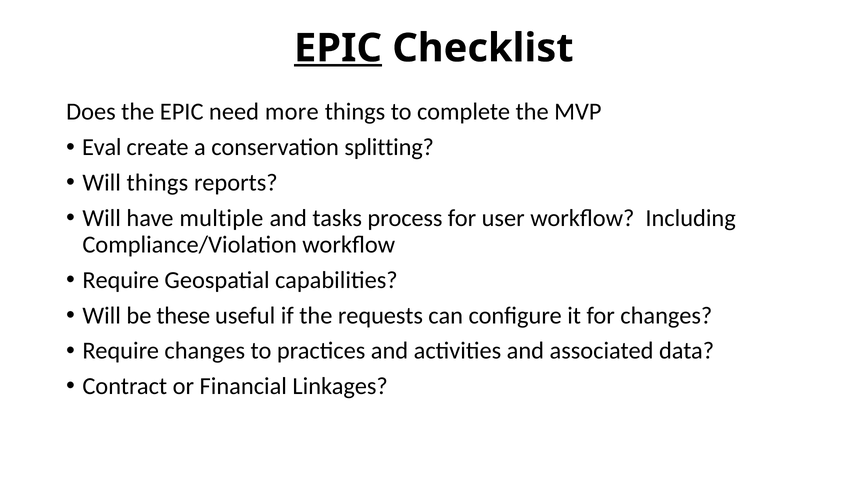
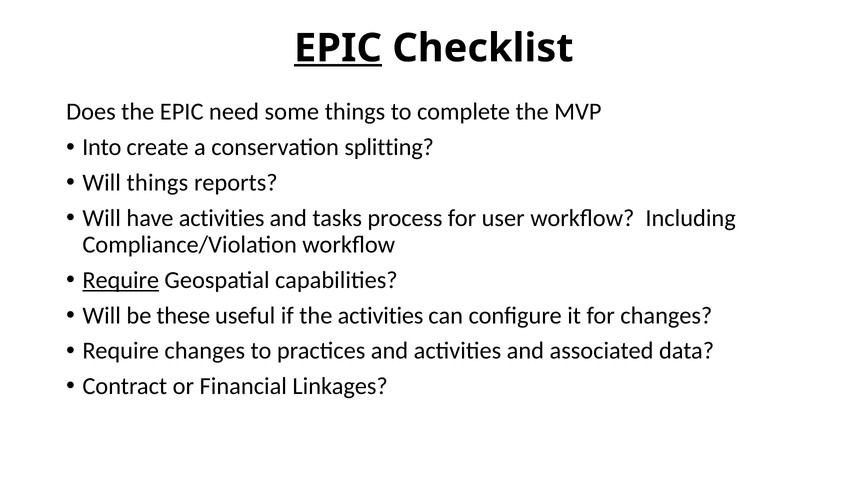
more: more -> some
Eval: Eval -> Into
have multiple: multiple -> activities
Require at (121, 280) underline: none -> present
the requests: requests -> activities
